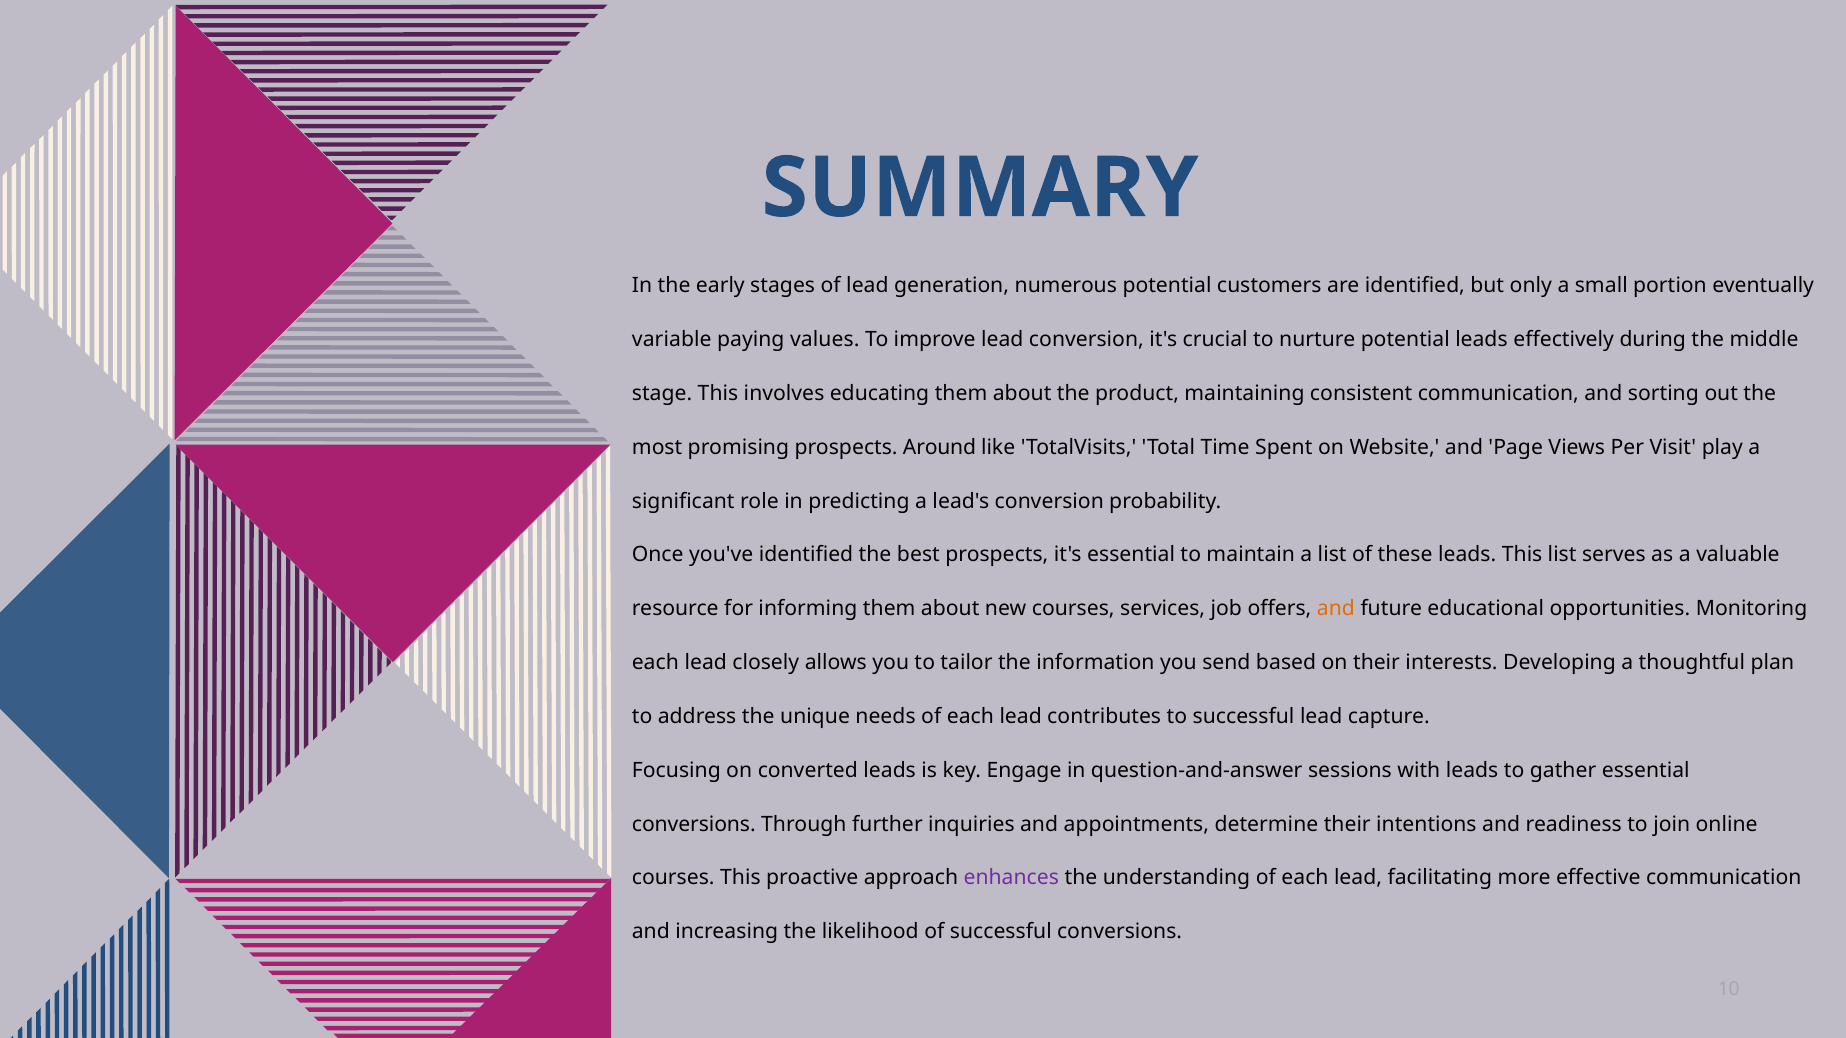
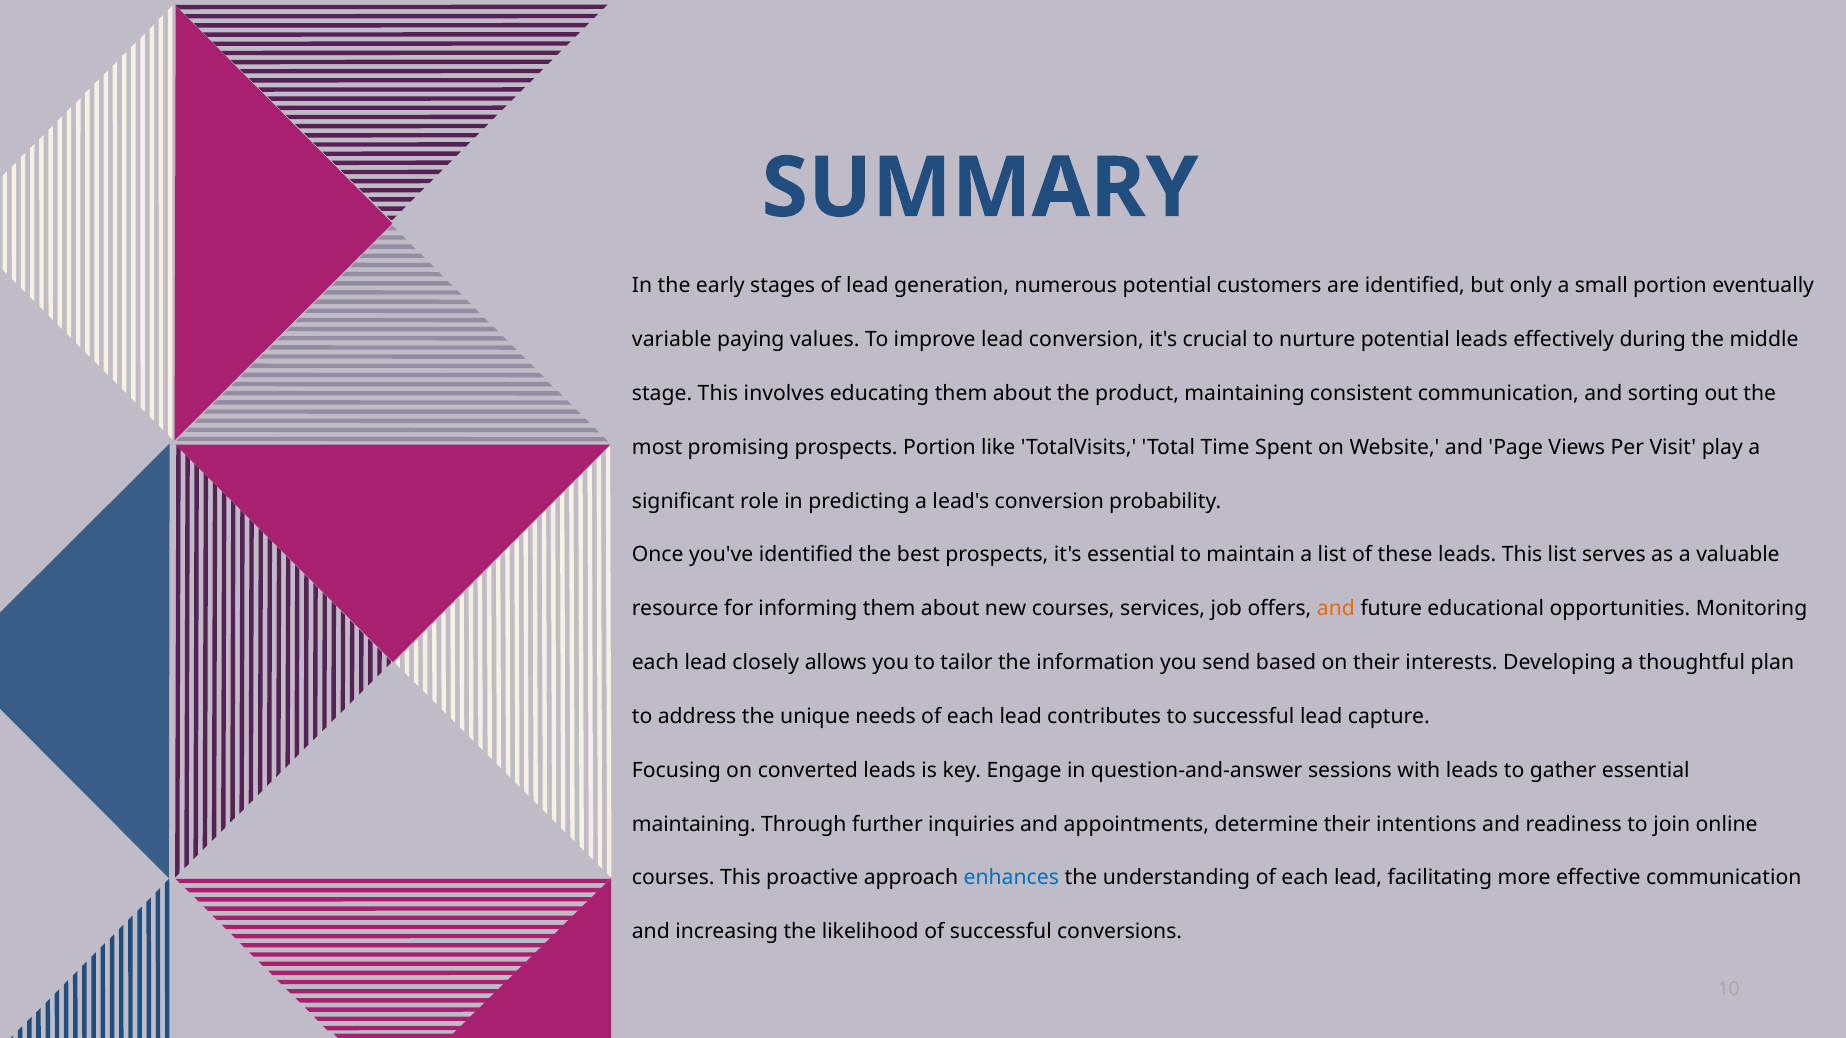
prospects Around: Around -> Portion
conversions at (694, 824): conversions -> maintaining
enhances colour: purple -> blue
